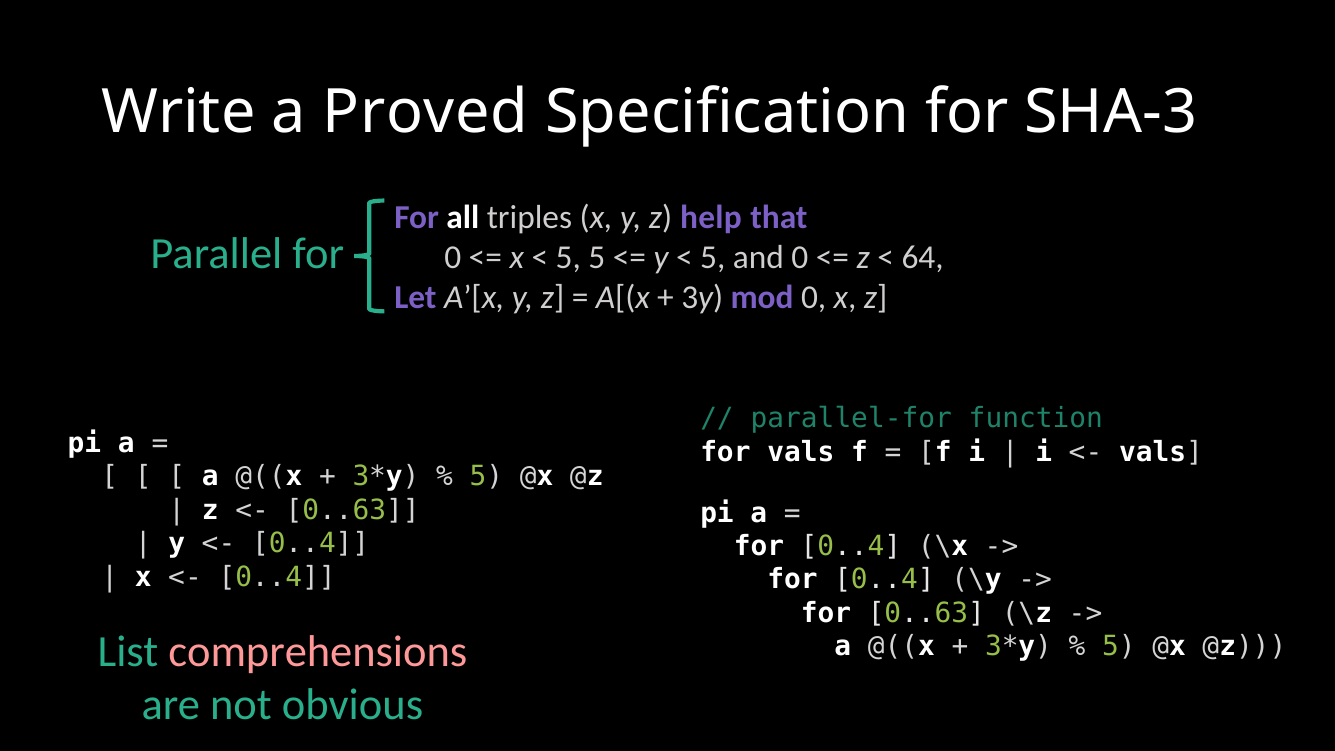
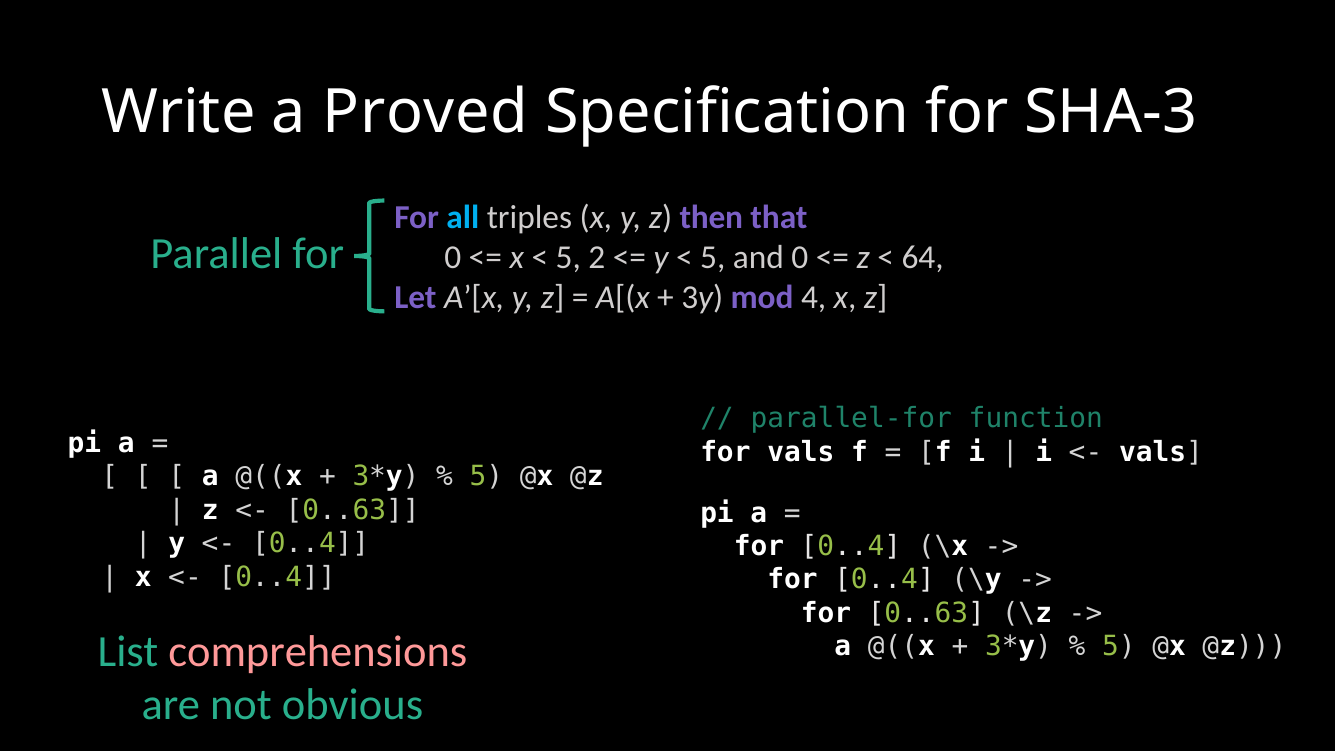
all colour: white -> light blue
help: help -> then
5 5: 5 -> 2
mod 0: 0 -> 4
